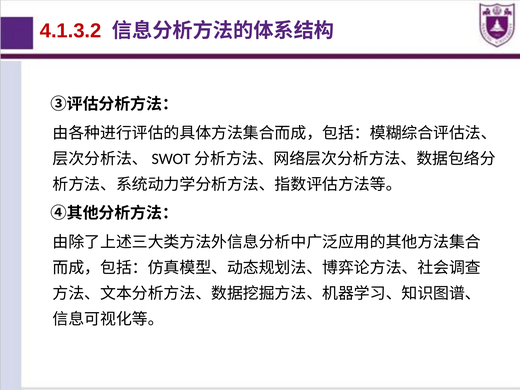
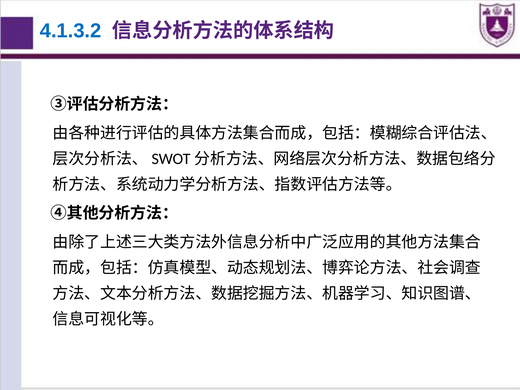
4.1.3.2 colour: red -> blue
